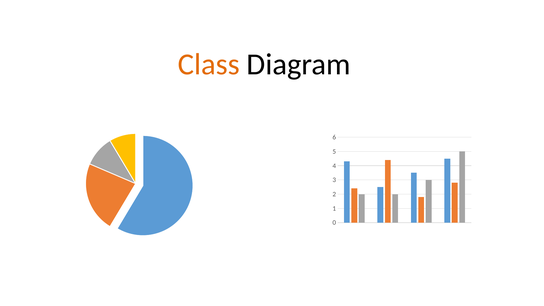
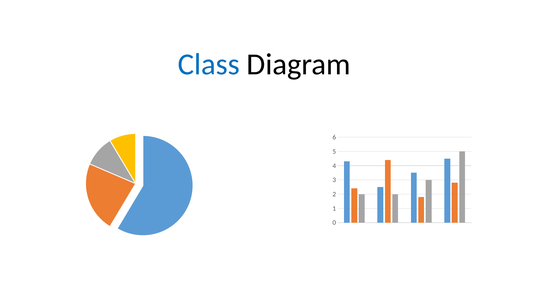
Class colour: orange -> blue
